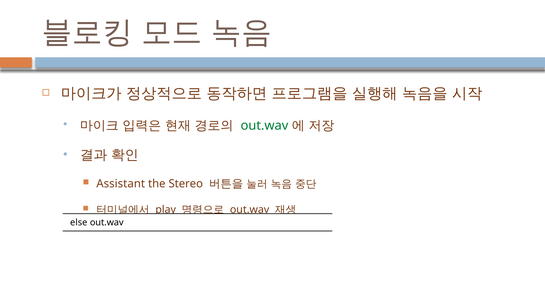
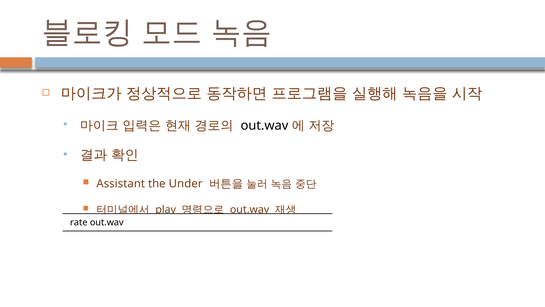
out.wav at (264, 126) colour: green -> black
Stereo: Stereo -> Under
else: else -> rate
